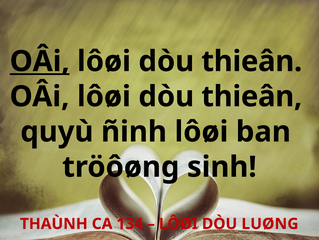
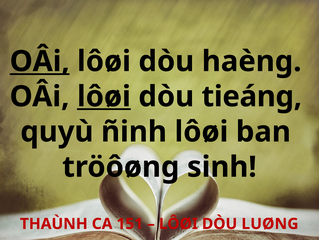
thieân at (252, 61): thieân -> haèng
lôøi at (104, 96) underline: none -> present
thieân at (252, 96): thieân -> tieáng
134: 134 -> 151
